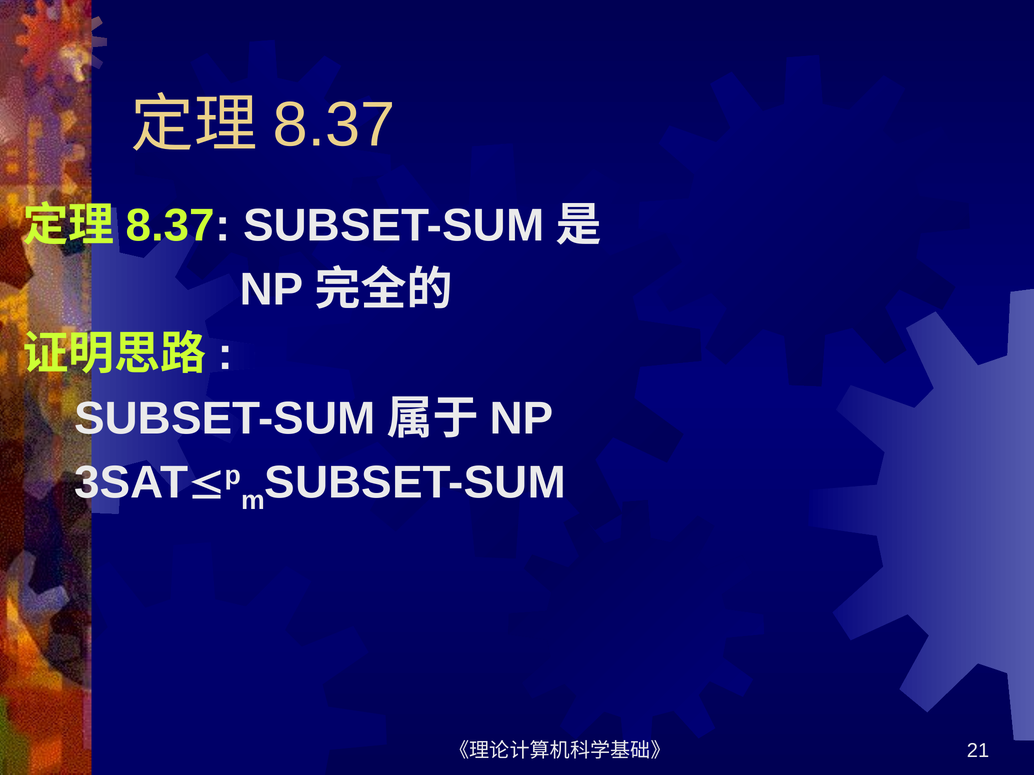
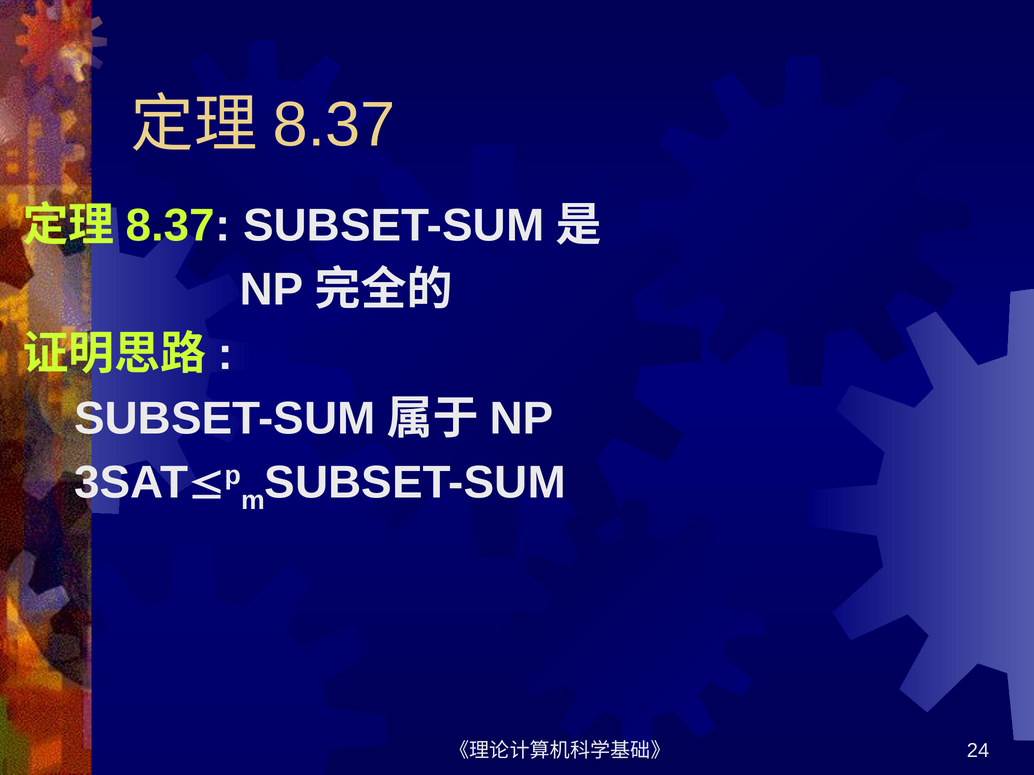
21: 21 -> 24
